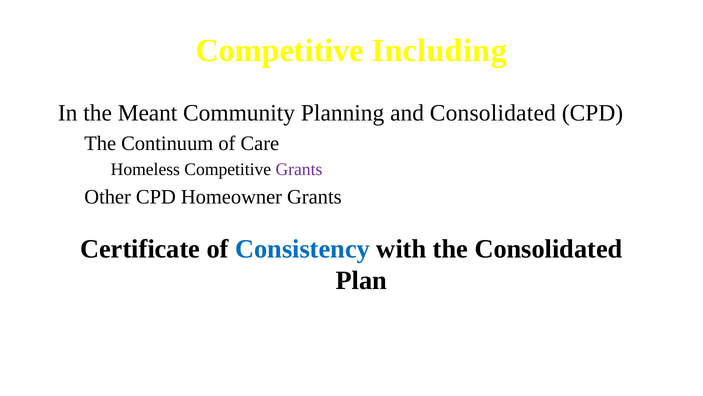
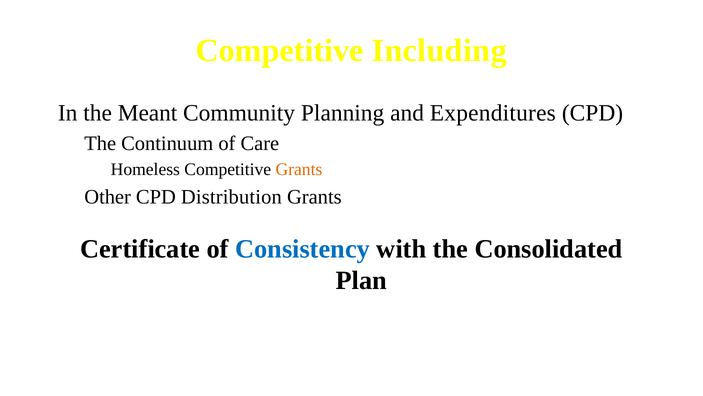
and Consolidated: Consolidated -> Expenditures
Grants at (299, 169) colour: purple -> orange
Homeowner: Homeowner -> Distribution
